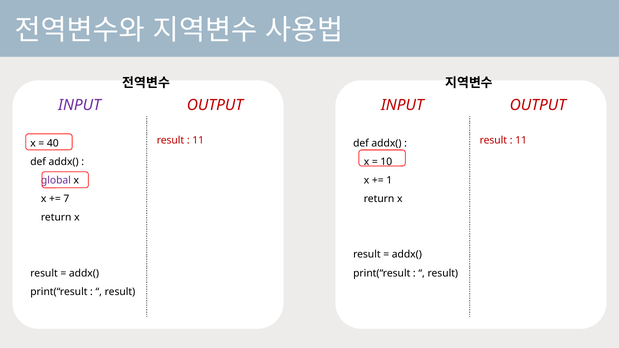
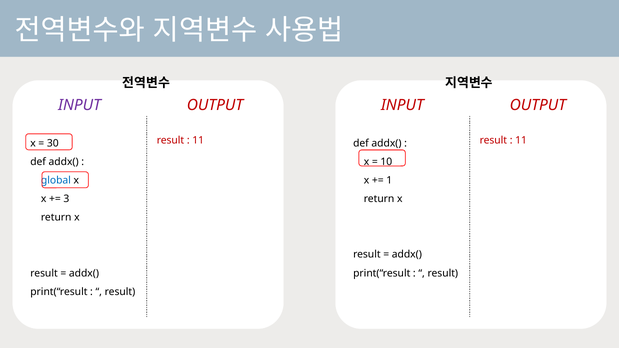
40: 40 -> 30
global colour: purple -> blue
7: 7 -> 3
